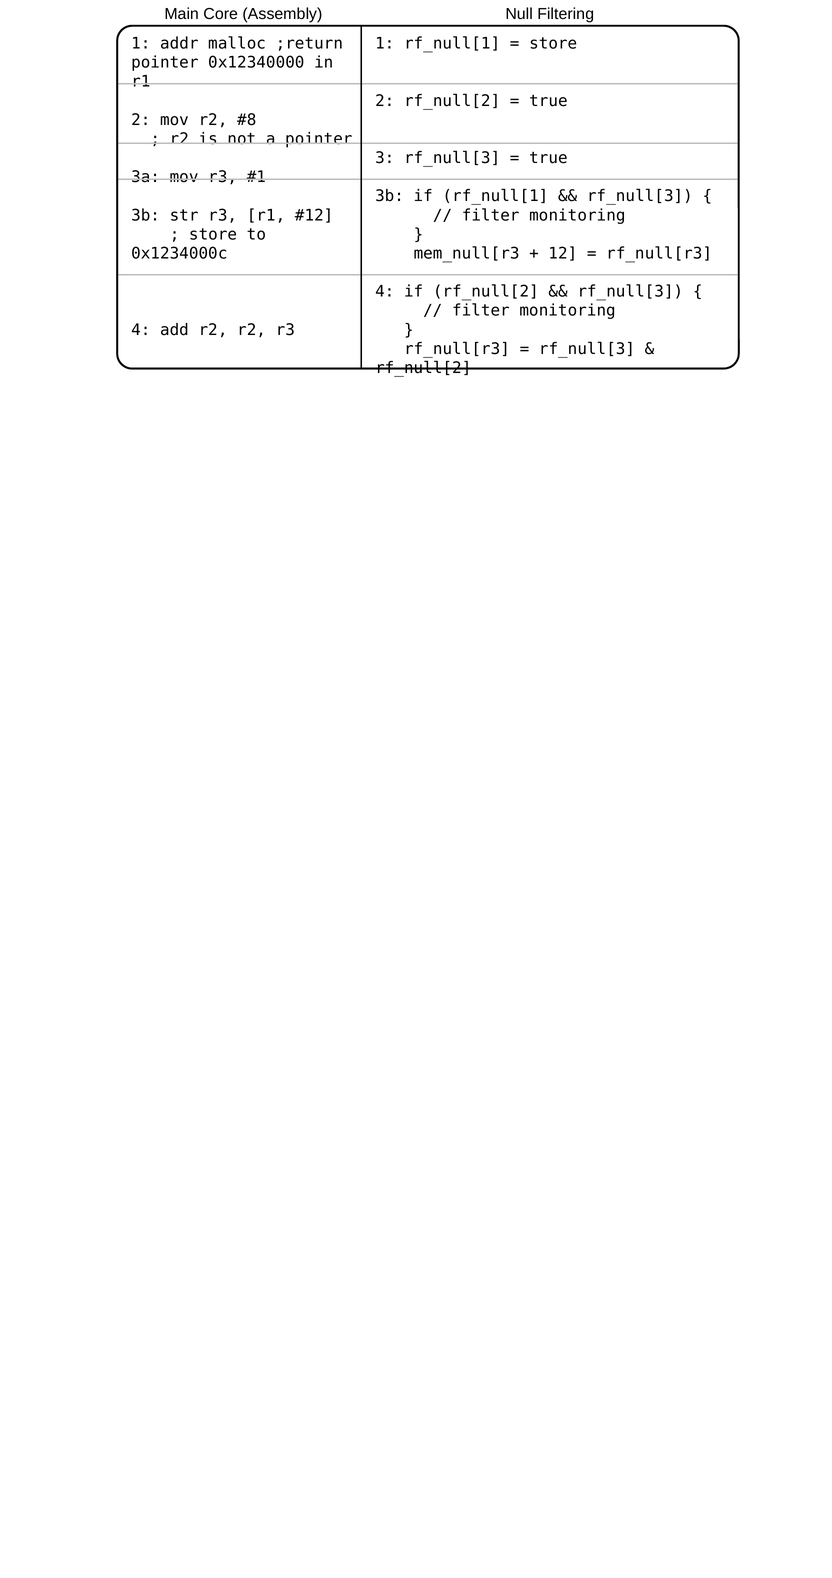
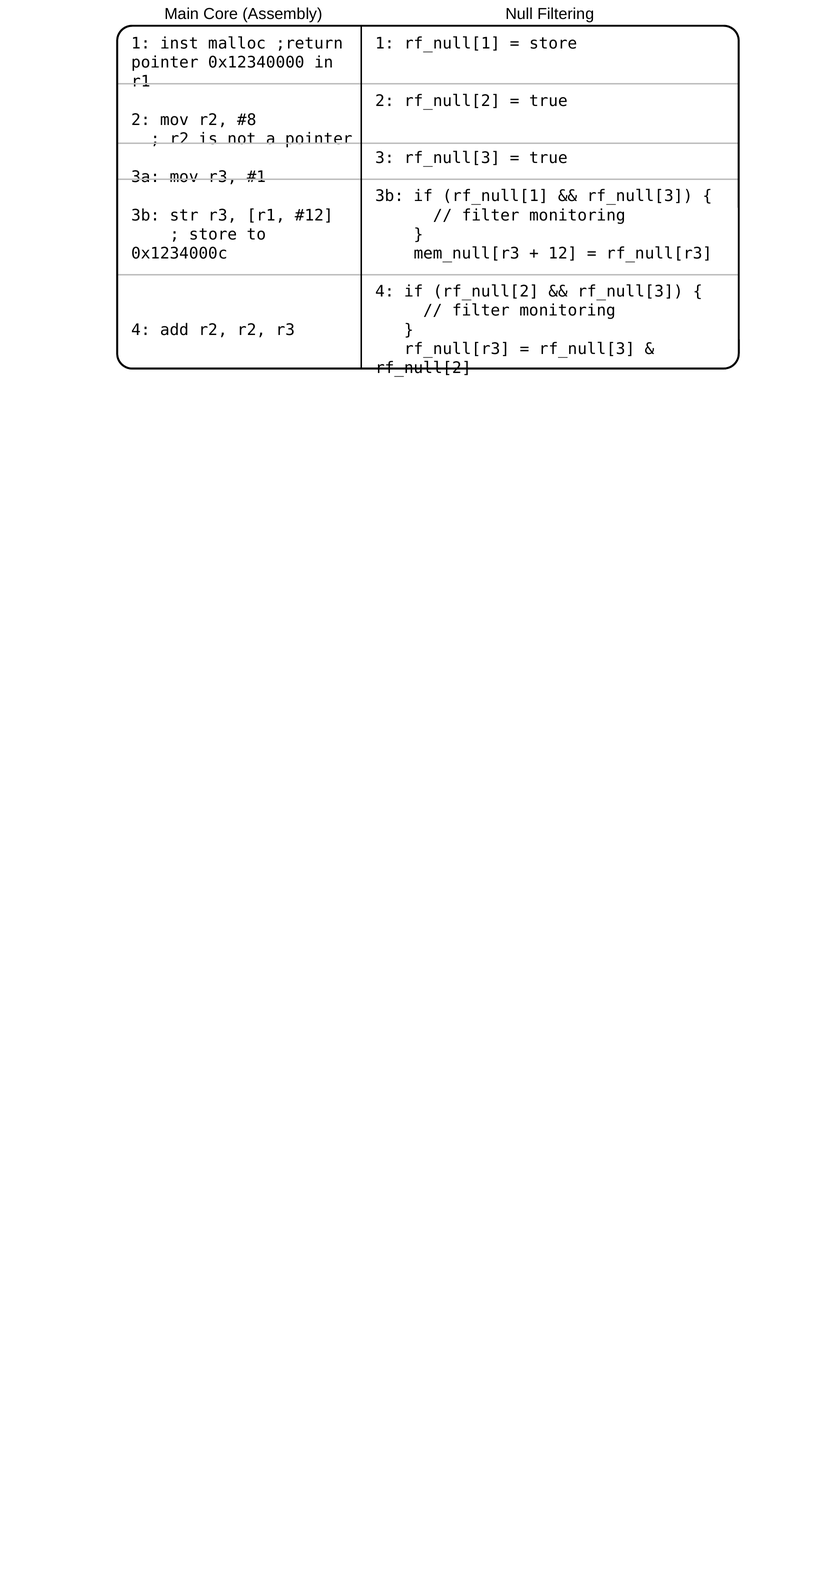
addr: addr -> inst
